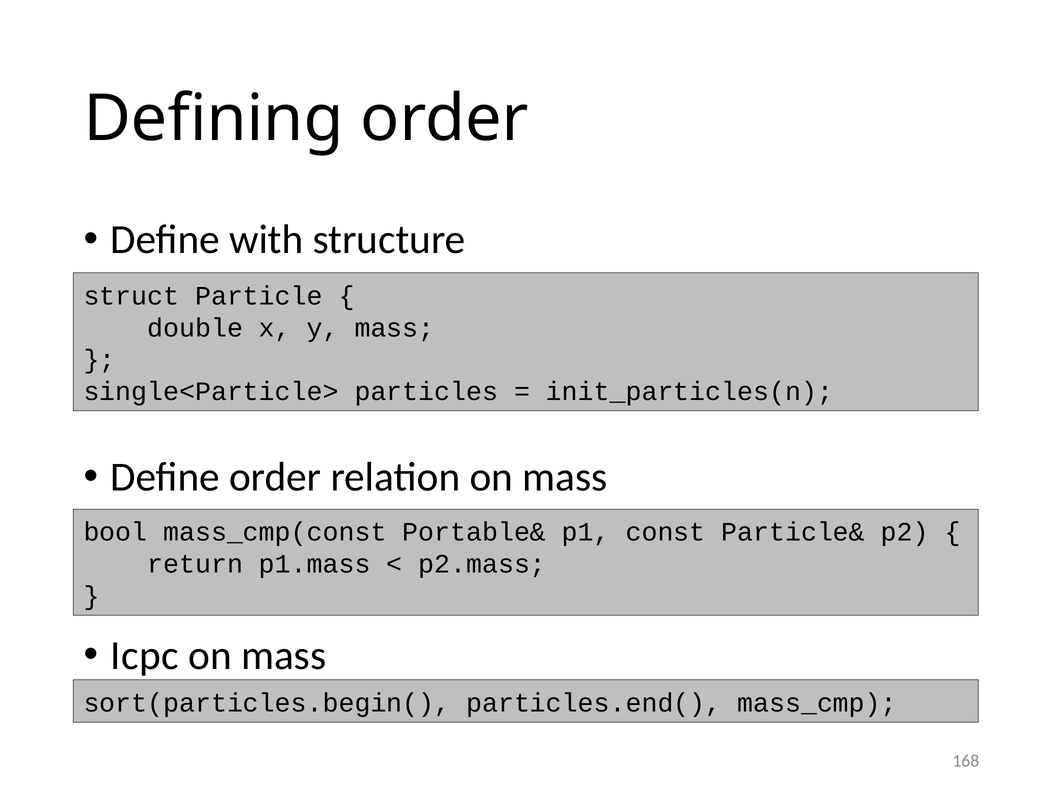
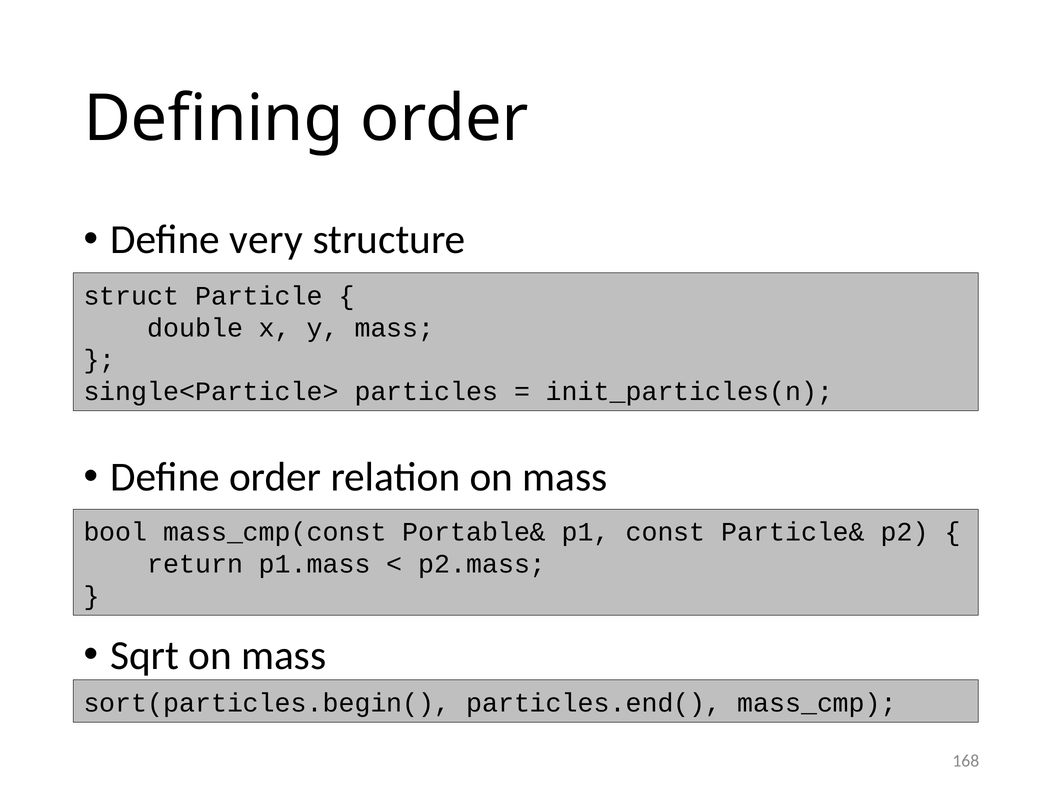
with: with -> very
Icpc: Icpc -> Sqrt
